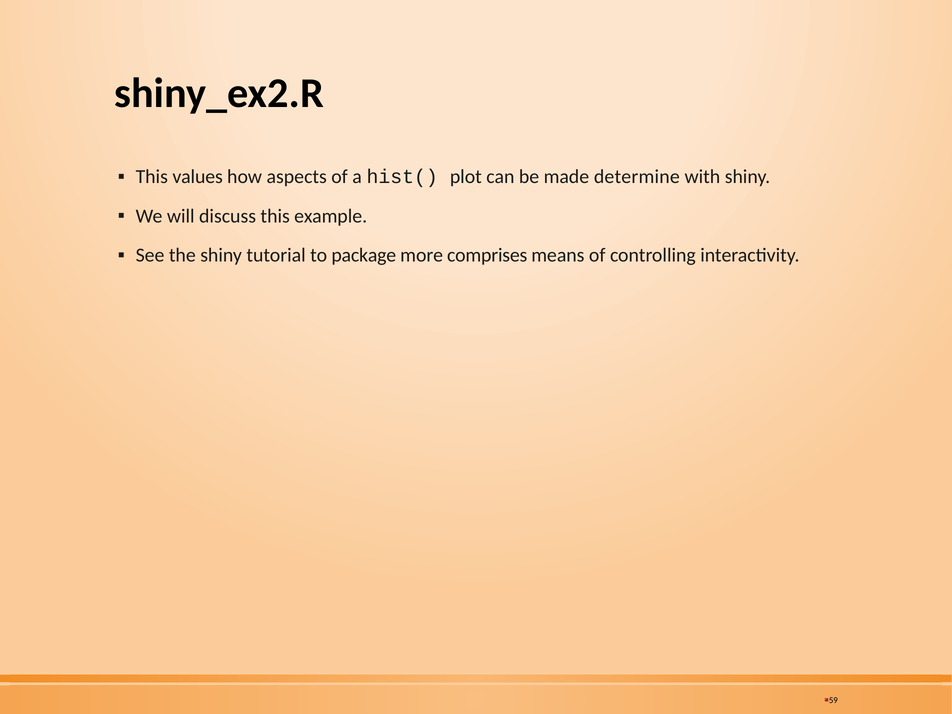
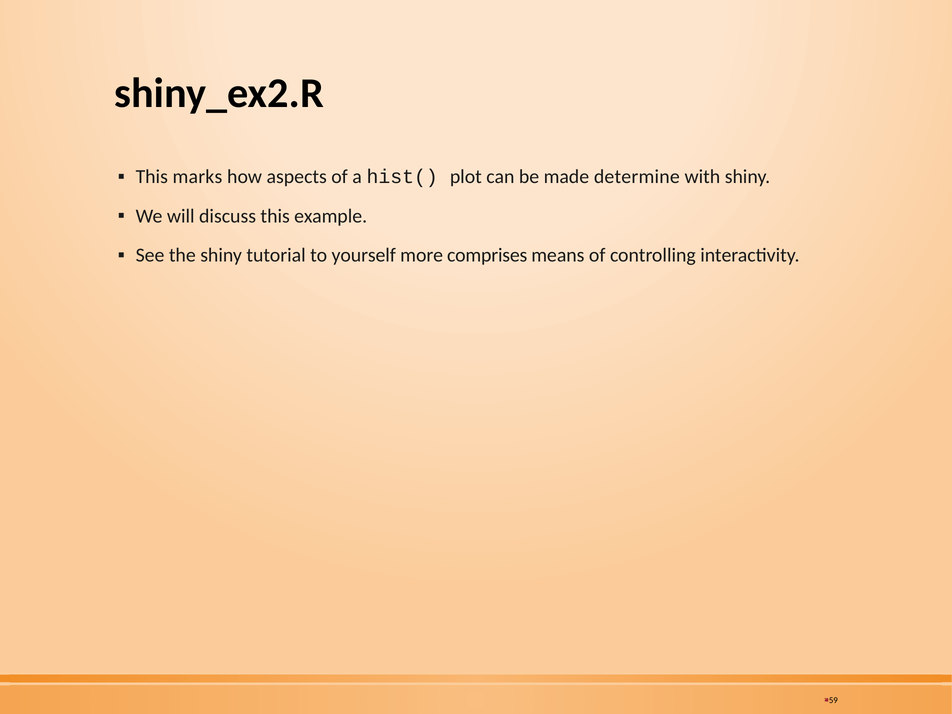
values: values -> marks
package: package -> yourself
